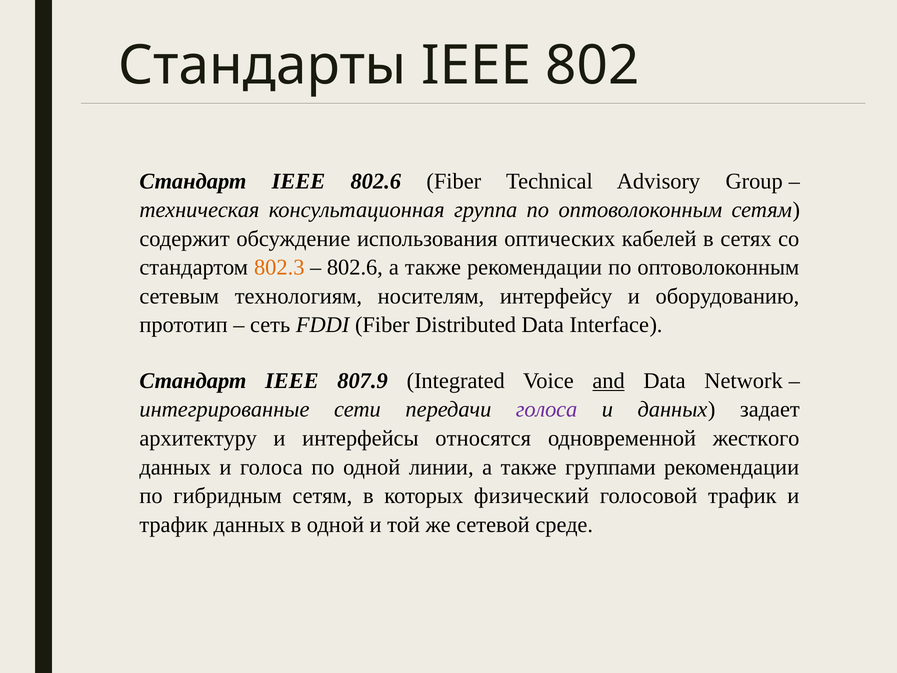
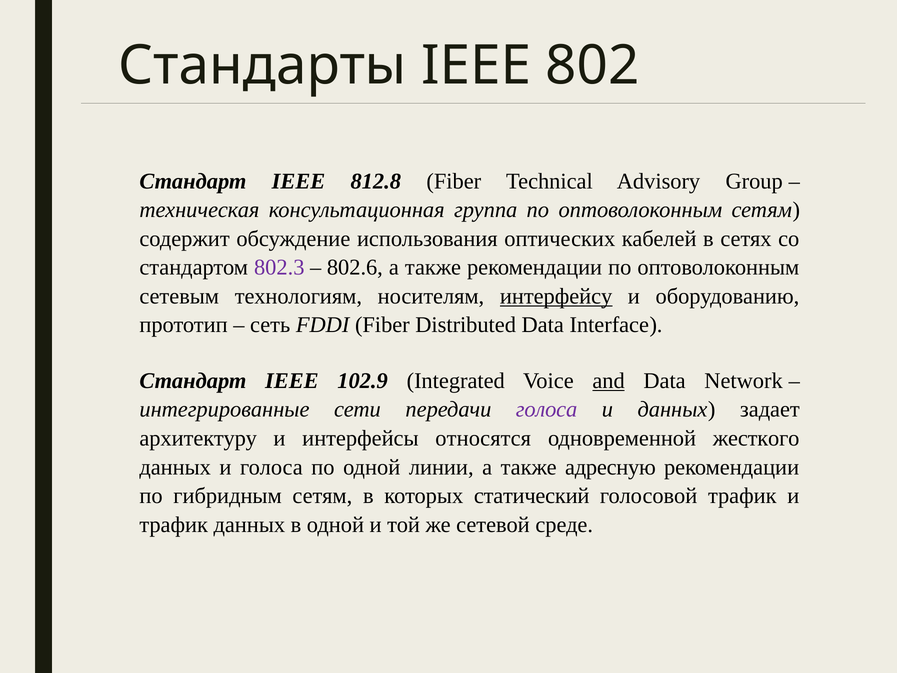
IEEE 802.6: 802.6 -> 812.8
802.3 colour: orange -> purple
интерфейсу underline: none -> present
807.9: 807.9 -> 102.9
группами: группами -> адресную
физический: физический -> статический
